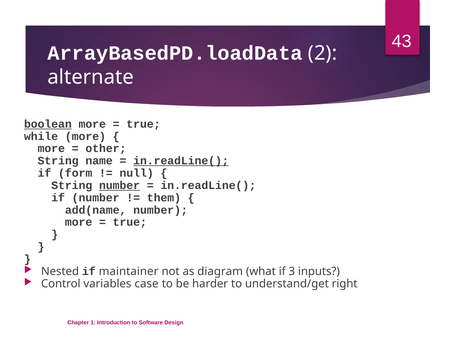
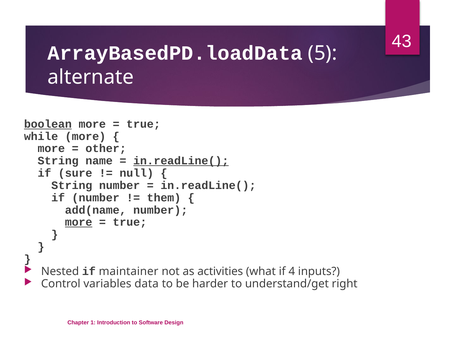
2: 2 -> 5
form: form -> sure
number at (120, 186) underline: present -> none
more at (79, 222) underline: none -> present
diagram: diagram -> activities
3: 3 -> 4
case: case -> data
